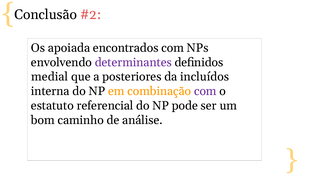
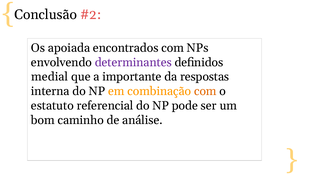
posteriores: posteriores -> importante
incluídos: incluídos -> respostas
com at (205, 91) colour: purple -> orange
